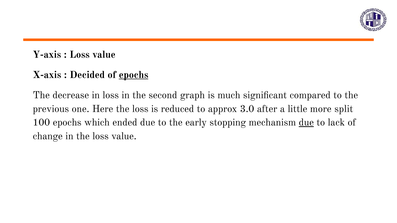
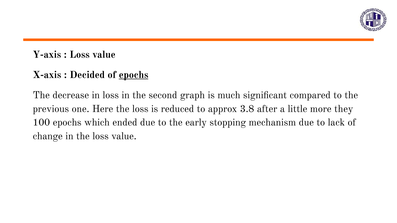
3.0: 3.0 -> 3.8
split: split -> they
due at (306, 123) underline: present -> none
